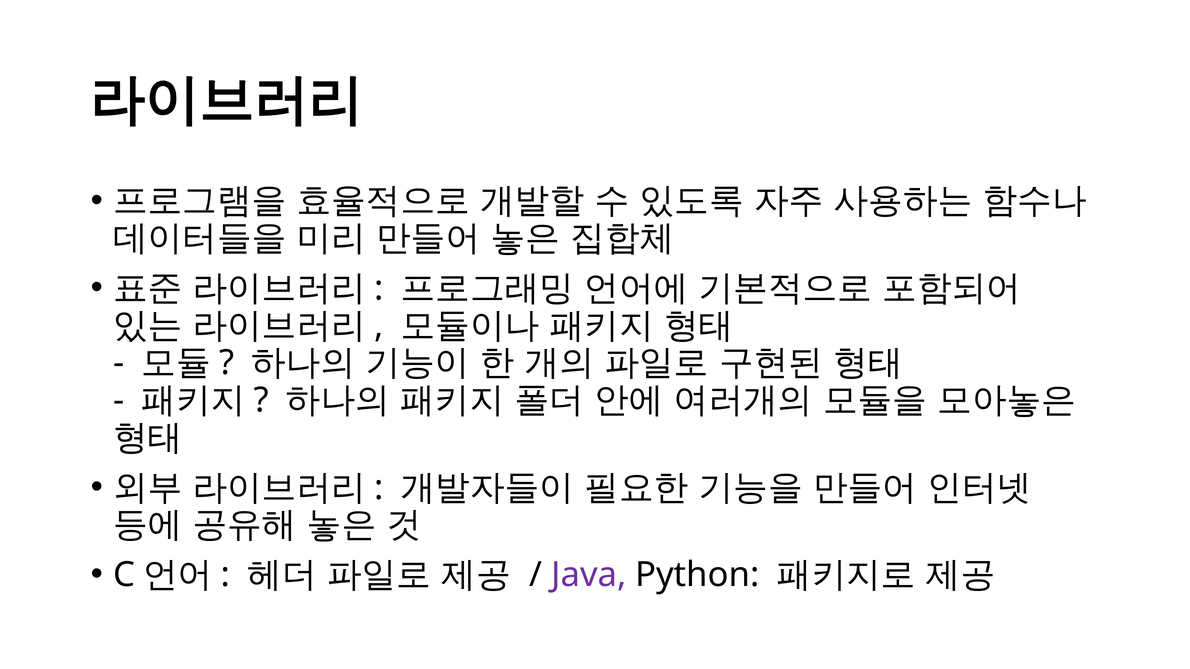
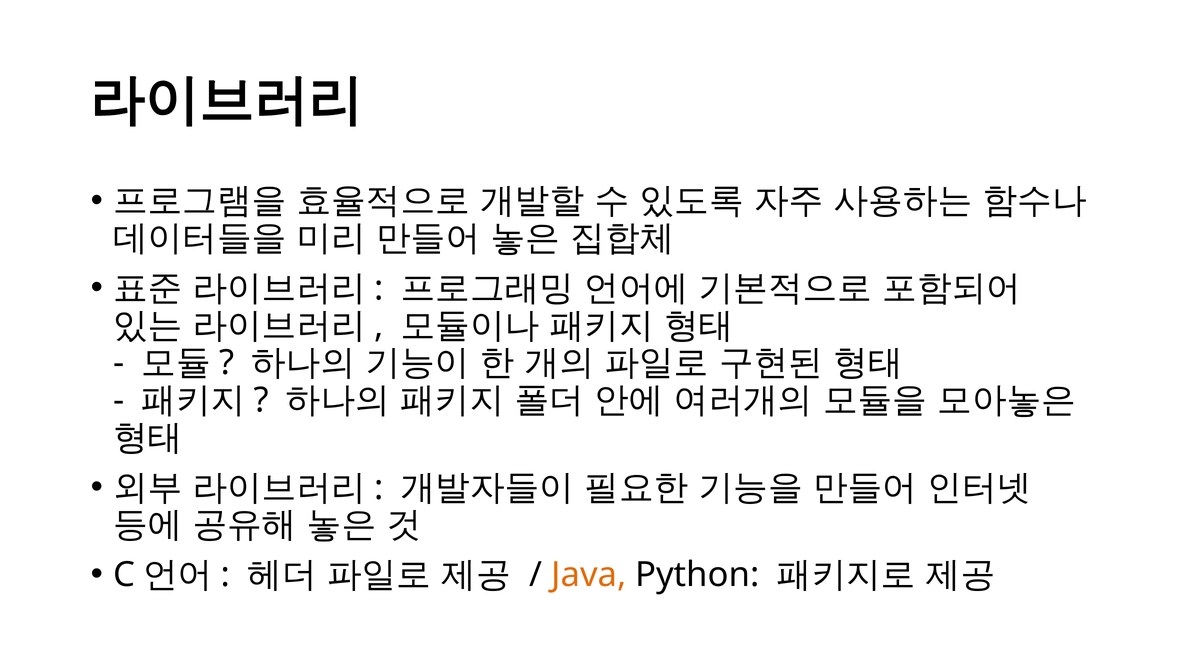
Java colour: purple -> orange
